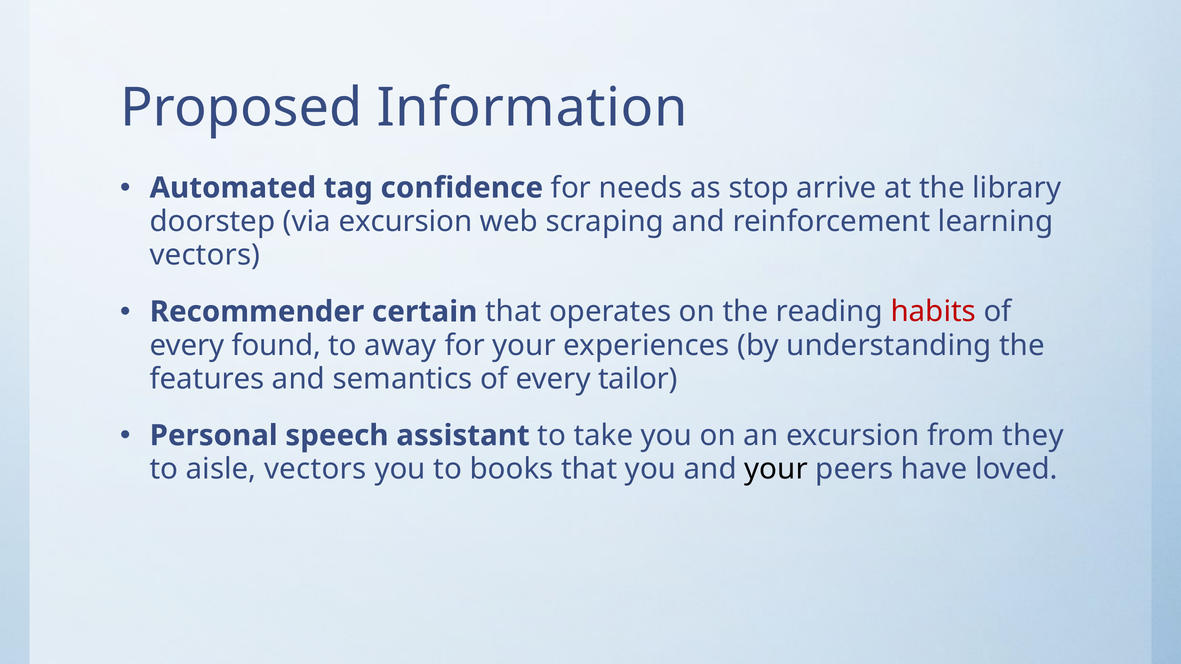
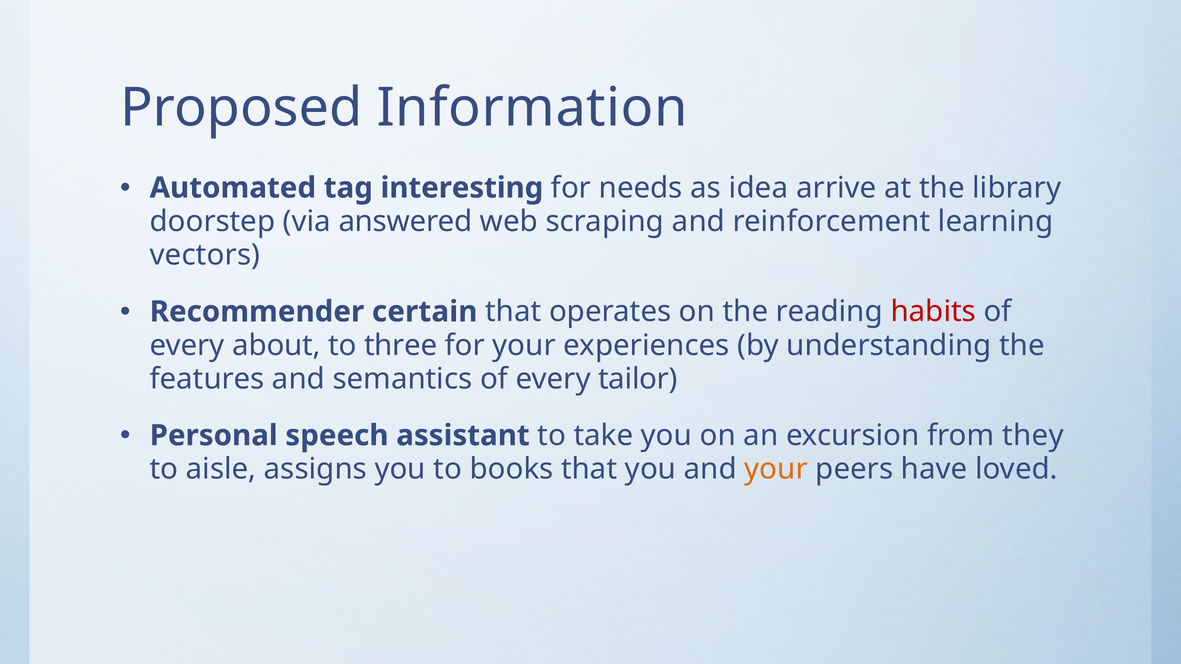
confidence: confidence -> interesting
stop: stop -> idea
via excursion: excursion -> answered
found: found -> about
away: away -> three
aisle vectors: vectors -> assigns
your at (776, 469) colour: black -> orange
